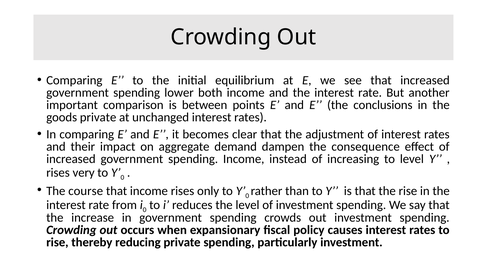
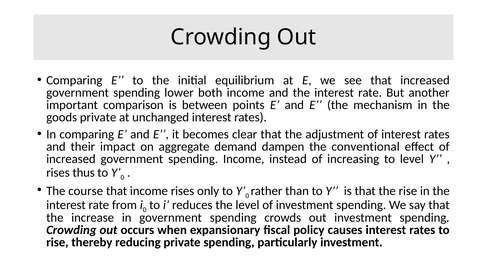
conclusions: conclusions -> mechanism
consequence: consequence -> conventional
very: very -> thus
